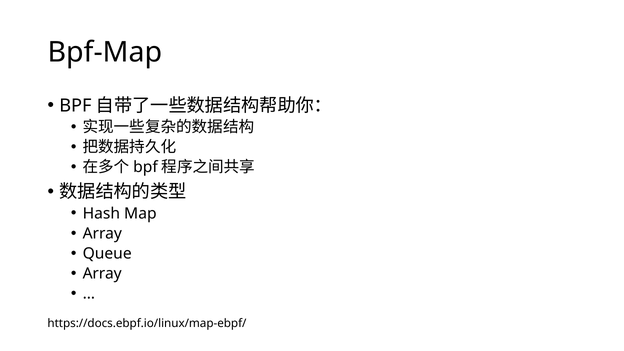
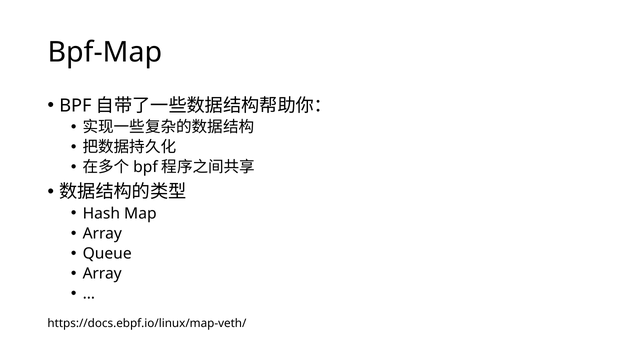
https://docs.ebpf.io/linux/map-ebpf/: https://docs.ebpf.io/linux/map-ebpf/ -> https://docs.ebpf.io/linux/map-veth/
